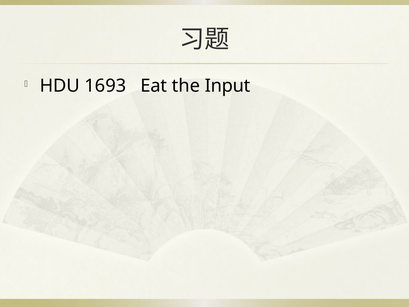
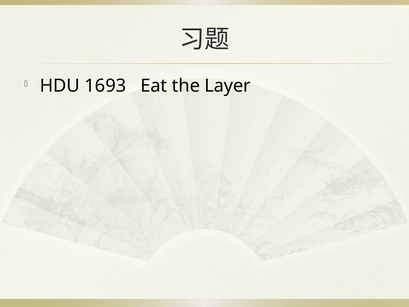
Input: Input -> Layer
